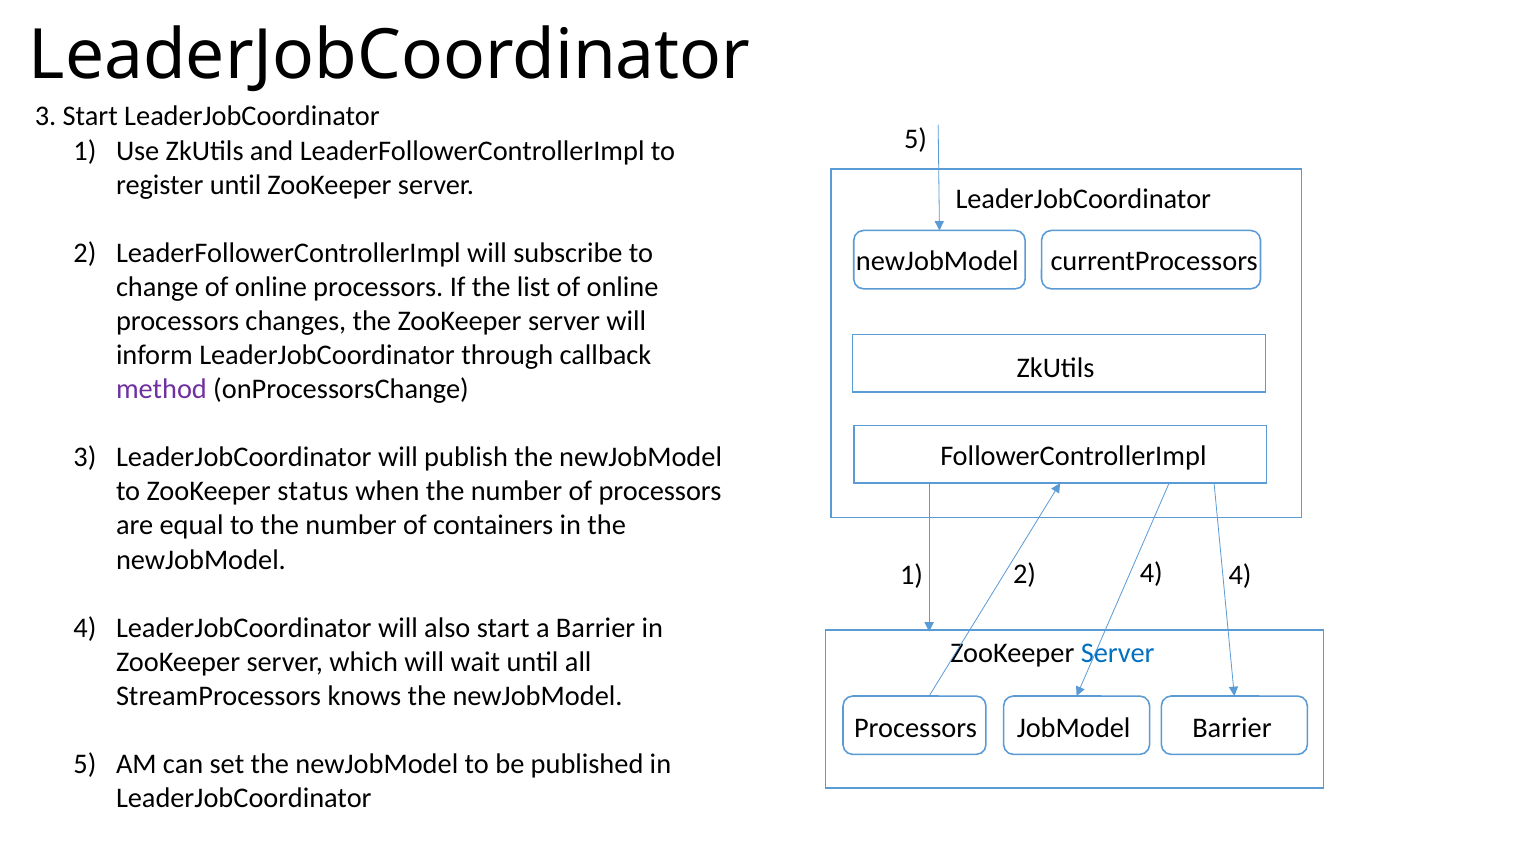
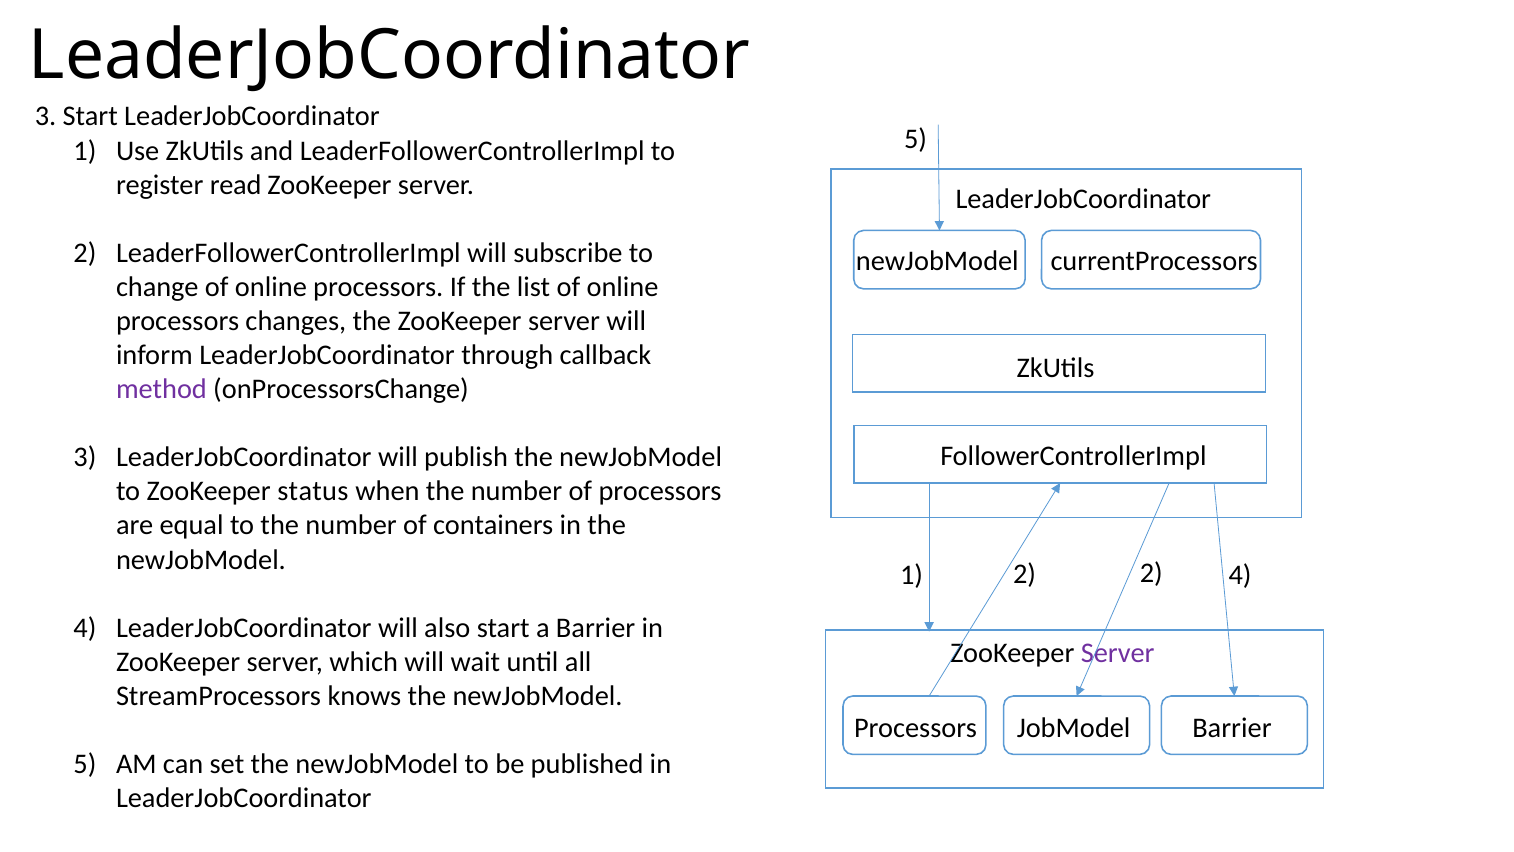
register until: until -> read
2 4: 4 -> 2
Server at (1118, 653) colour: blue -> purple
